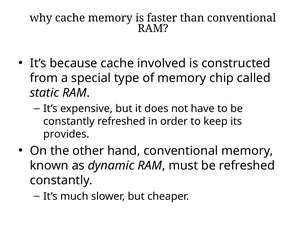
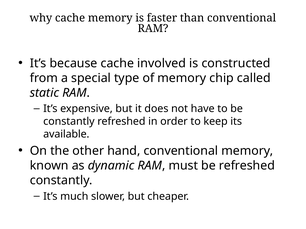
provides: provides -> available
